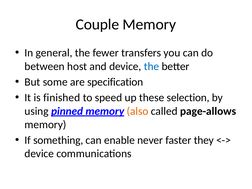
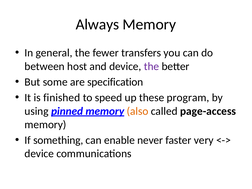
Couple: Couple -> Always
the at (151, 66) colour: blue -> purple
selection: selection -> program
page-allows: page-allows -> page-access
they: they -> very
